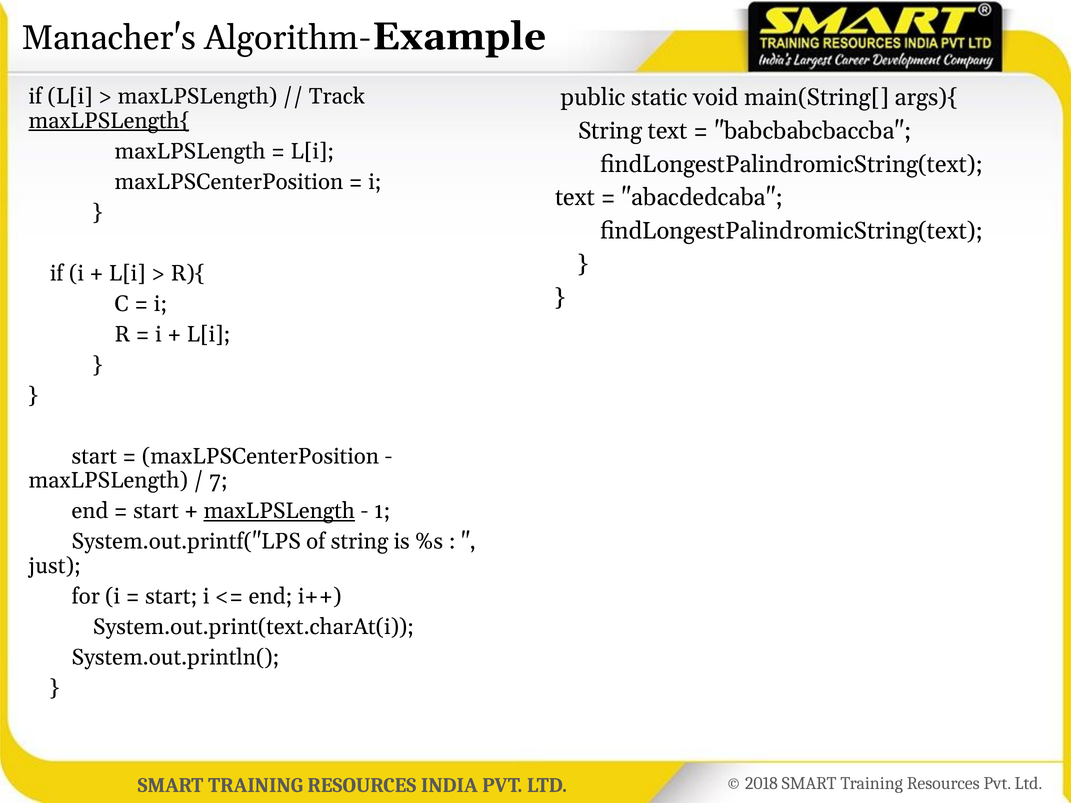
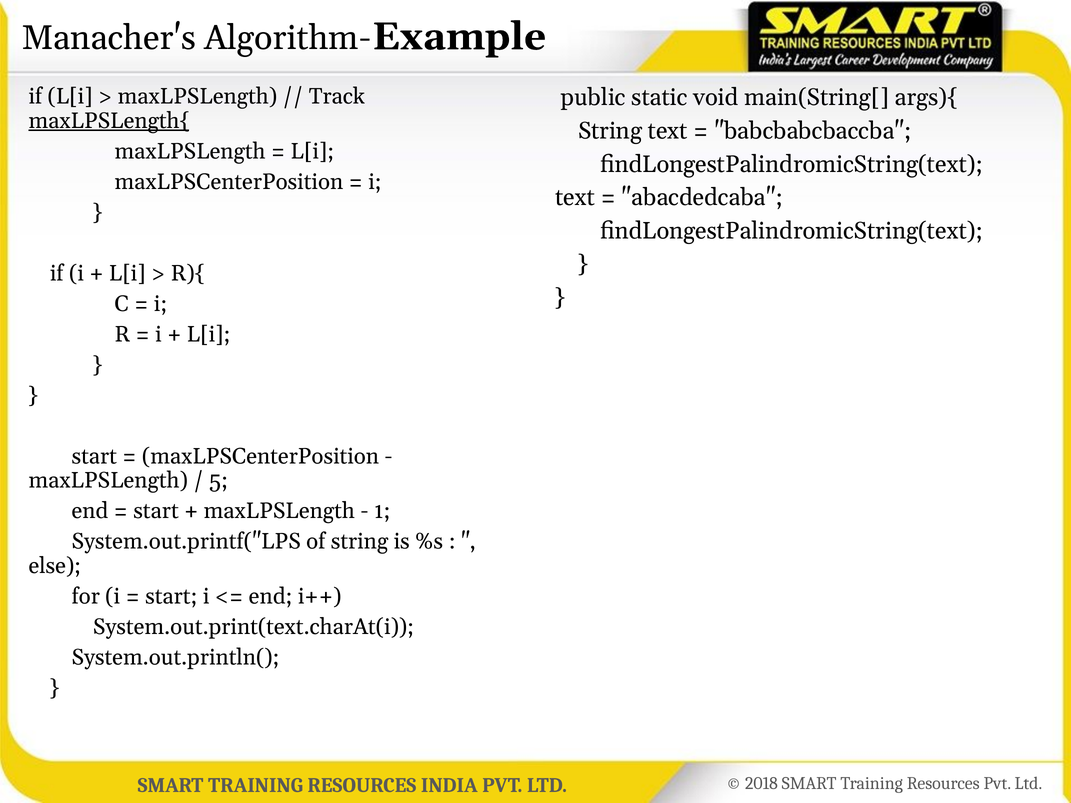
7: 7 -> 5
maxLPSLength at (279, 511) underline: present -> none
just: just -> else
